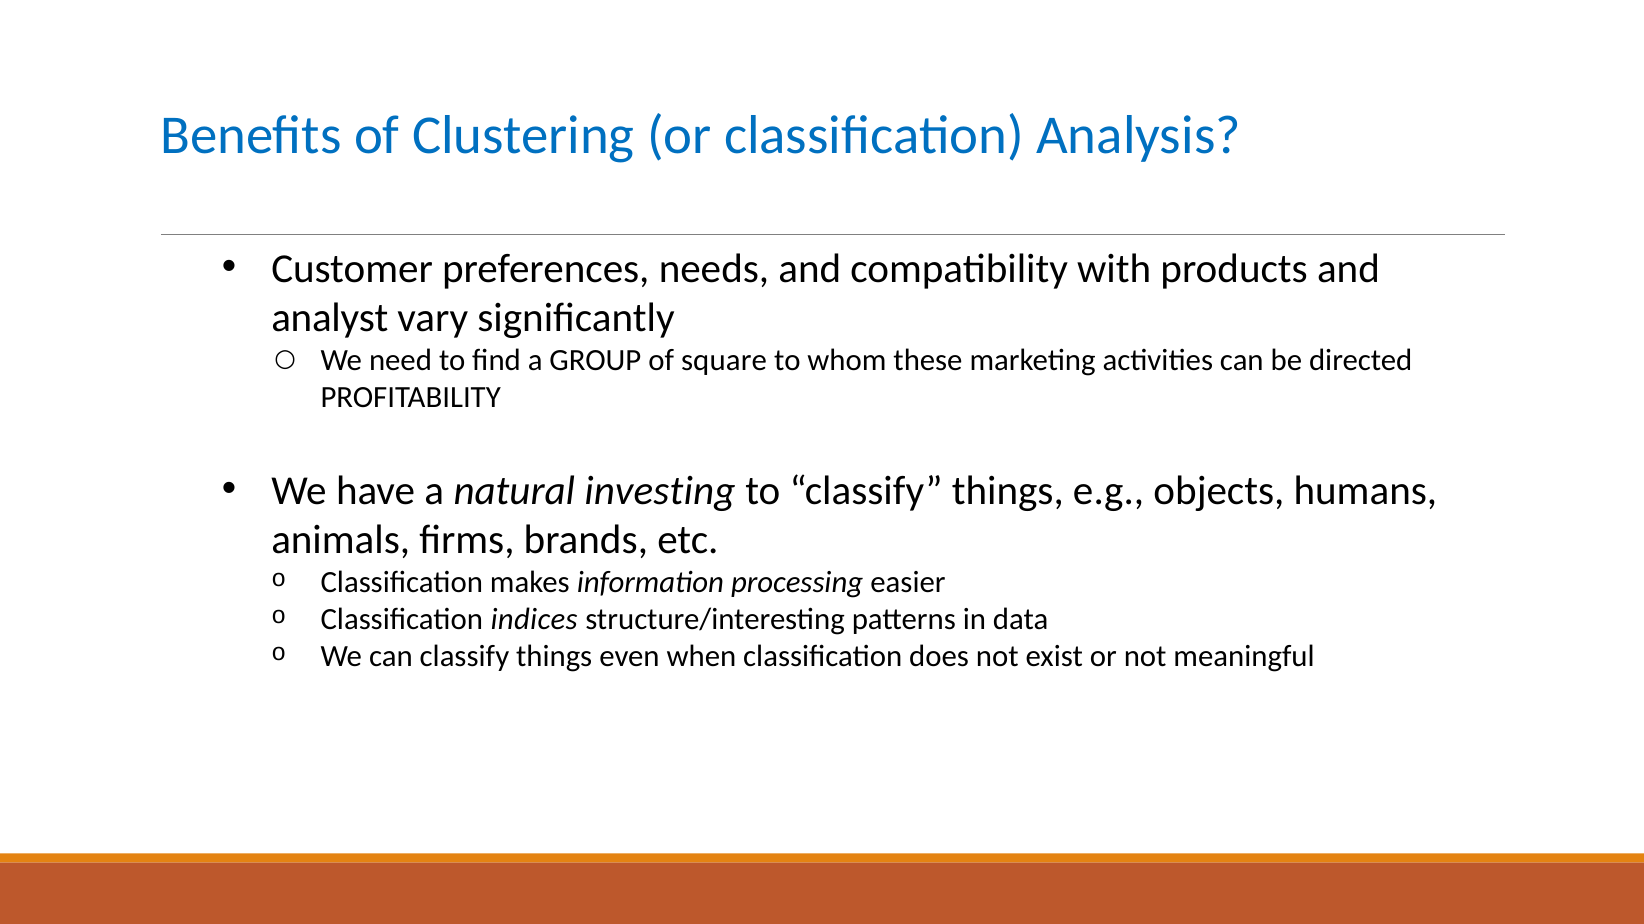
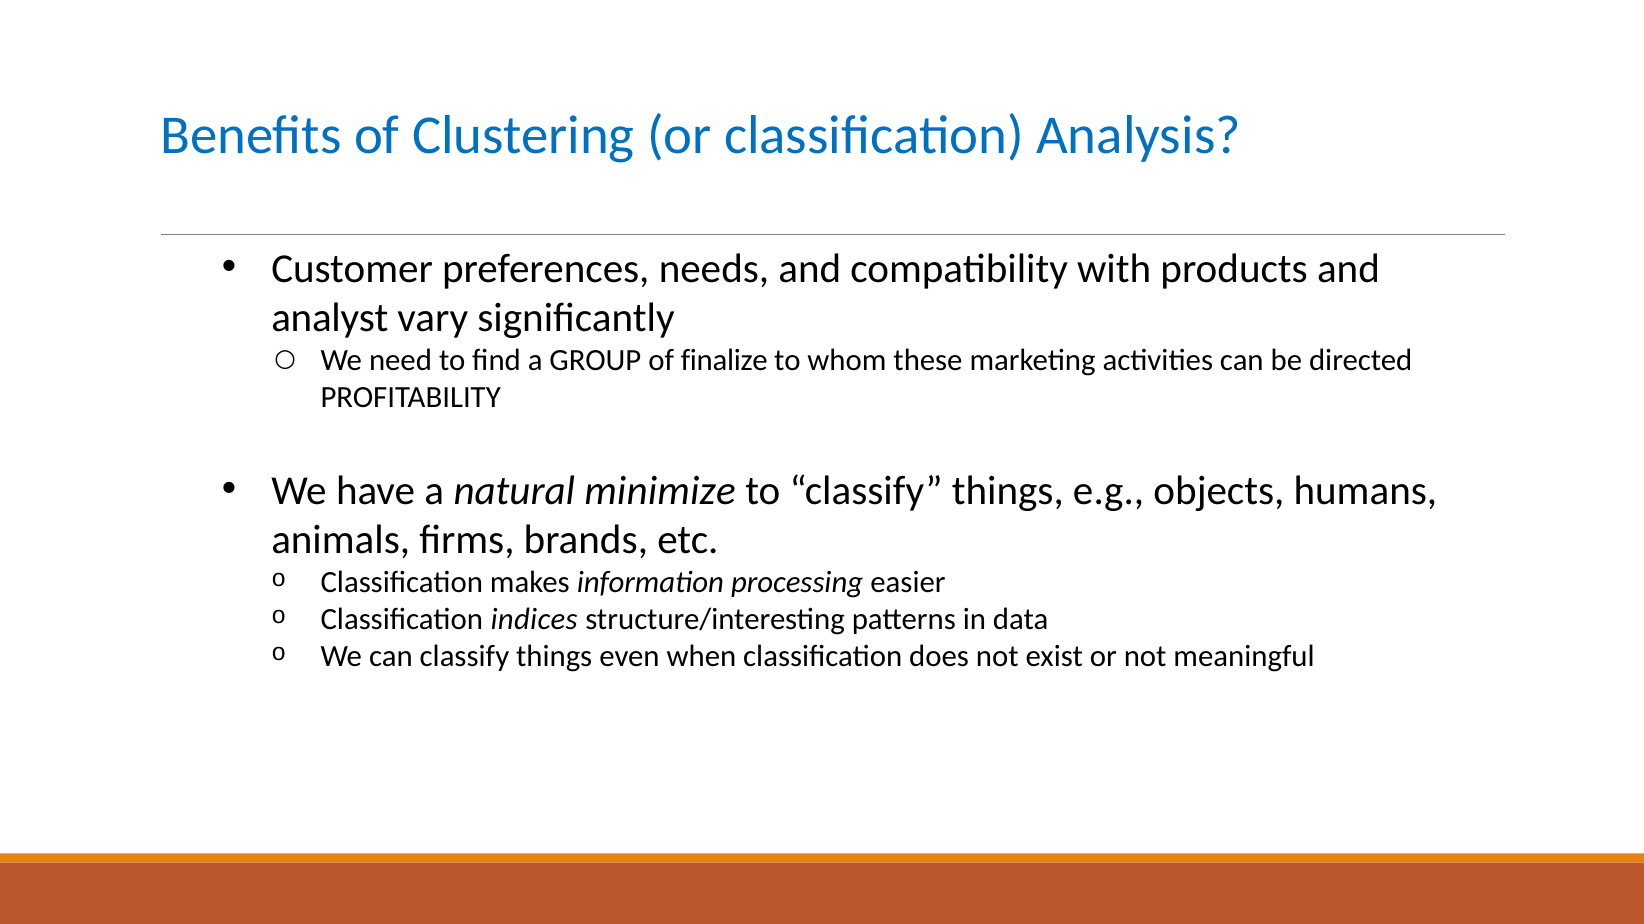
square: square -> finalize
investing: investing -> minimize
